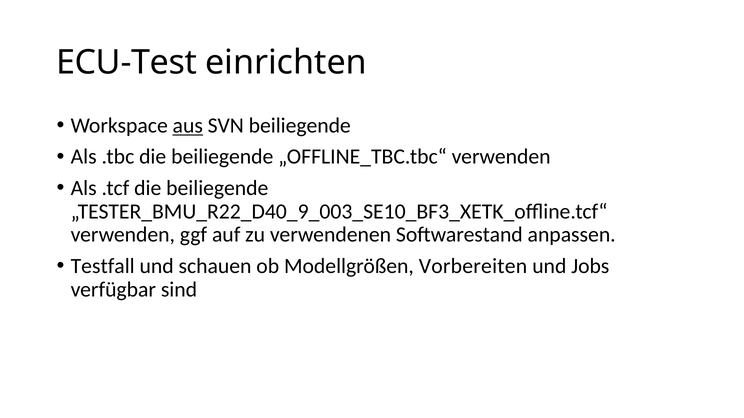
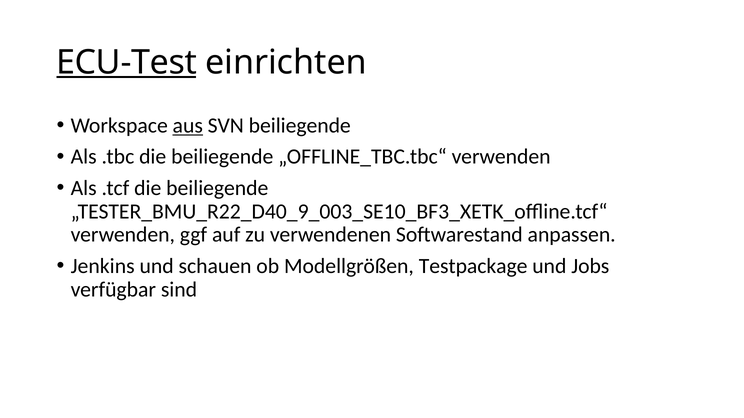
ECU-Test underline: none -> present
Testfall: Testfall -> Jenkins
Vorbereiten: Vorbereiten -> Testpackage
